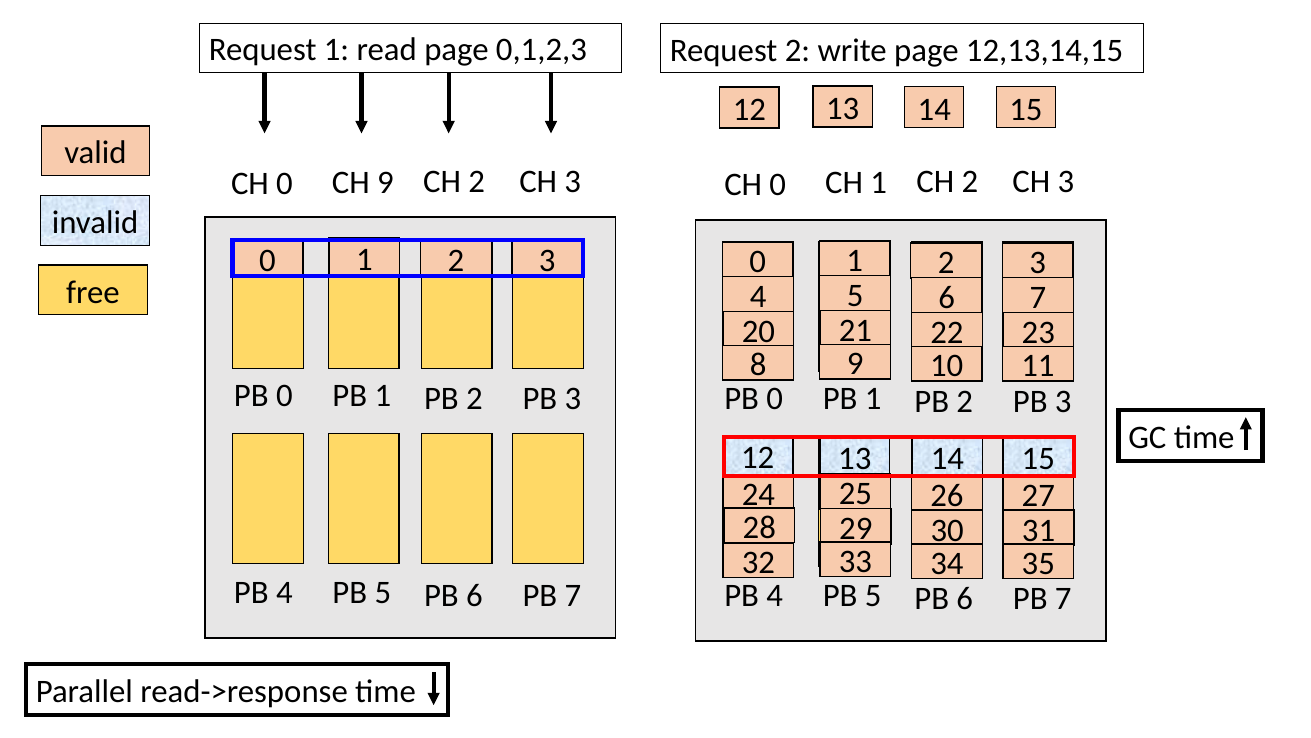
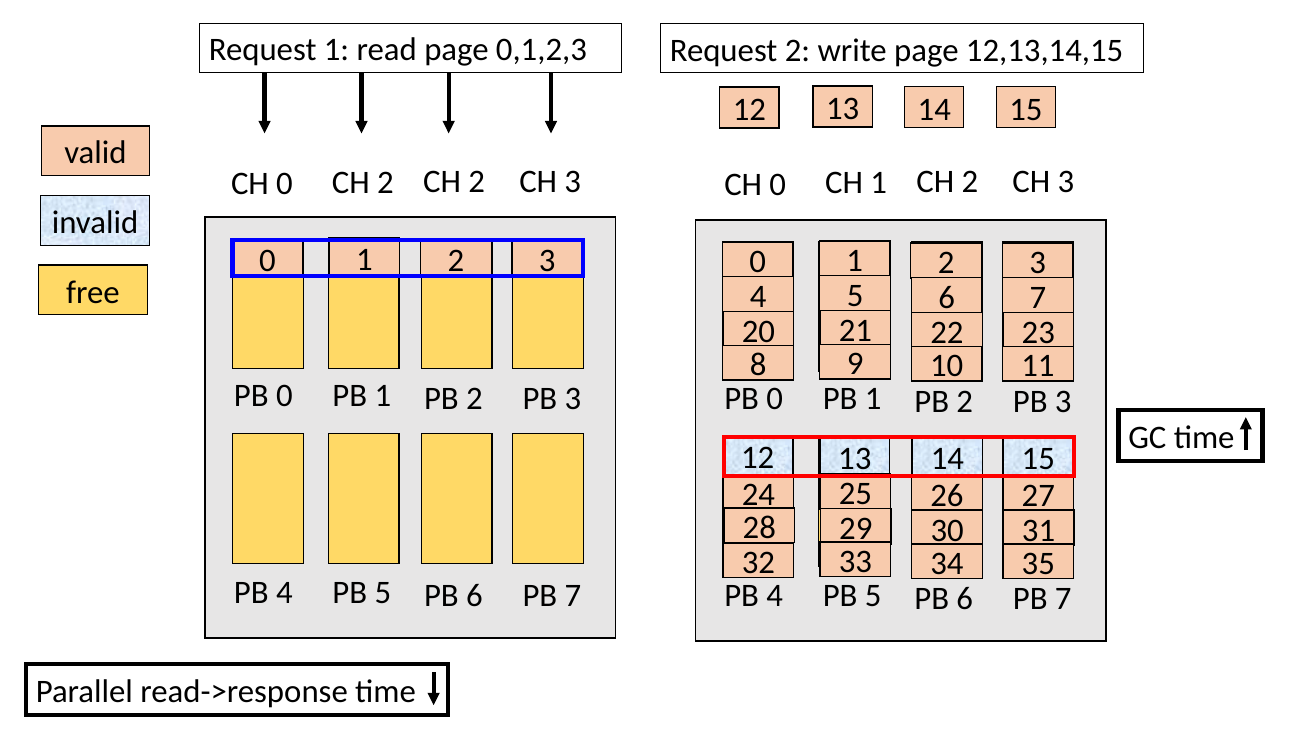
0 CH 9: 9 -> 2
